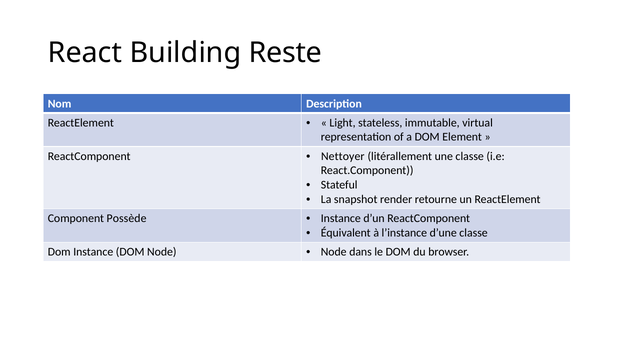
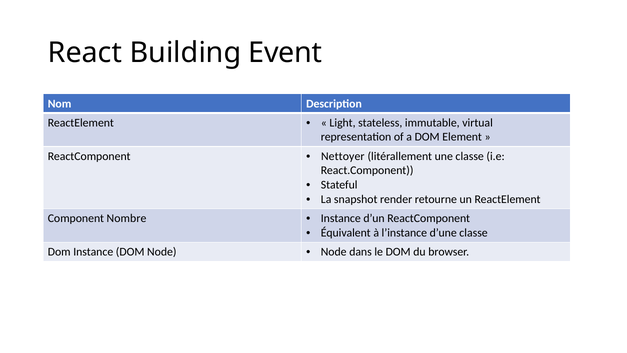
Reste: Reste -> Event
Possède: Possède -> Nombre
